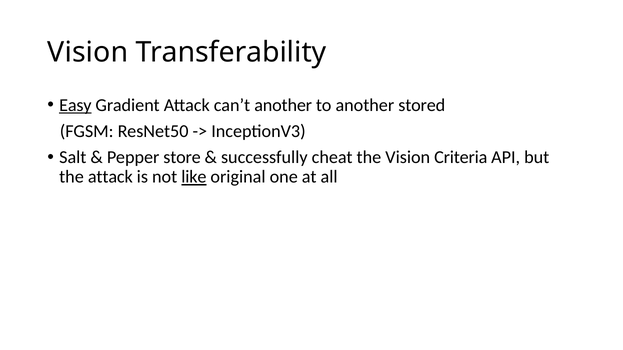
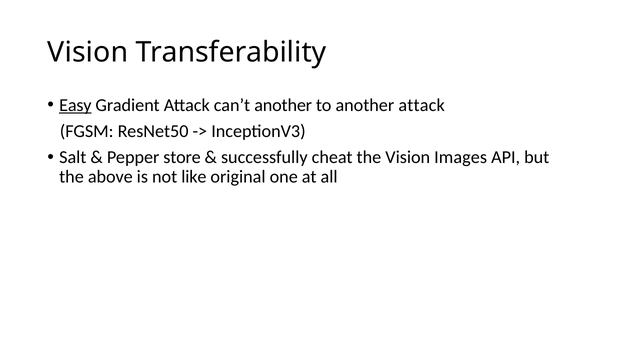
another stored: stored -> attack
Criteria: Criteria -> Images
the attack: attack -> above
like underline: present -> none
